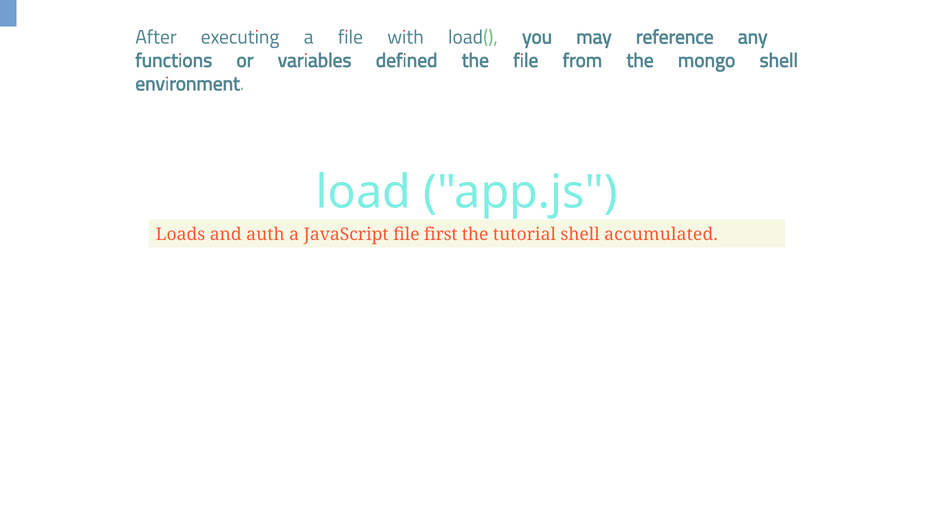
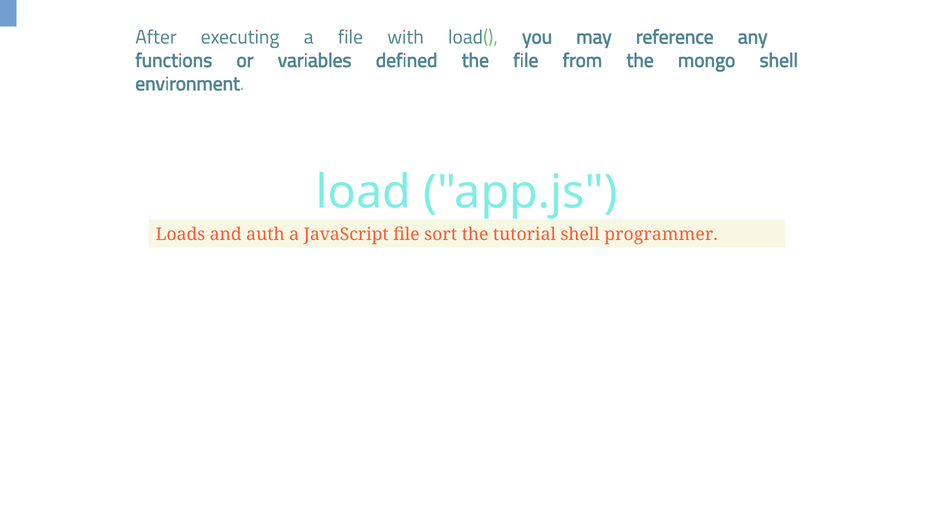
first: first -> sort
accumulated: accumulated -> programmer
